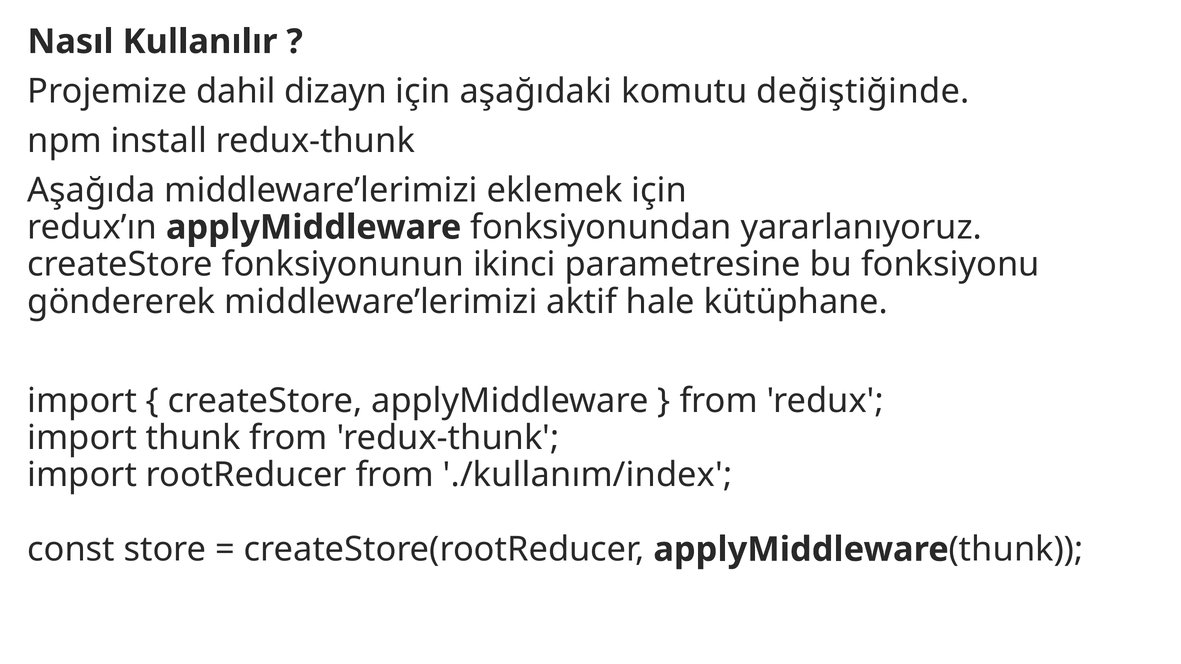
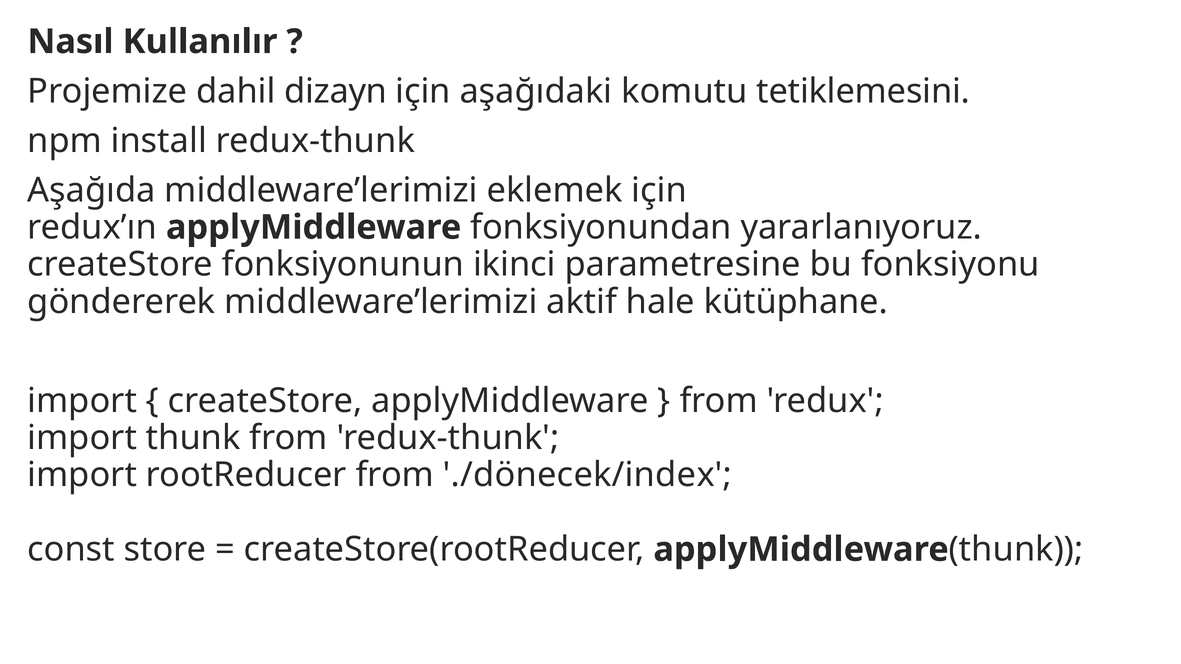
değiştiğinde: değiştiğinde -> tetiklemesini
./kullanım/index: ./kullanım/index -> ./dönecek/index
